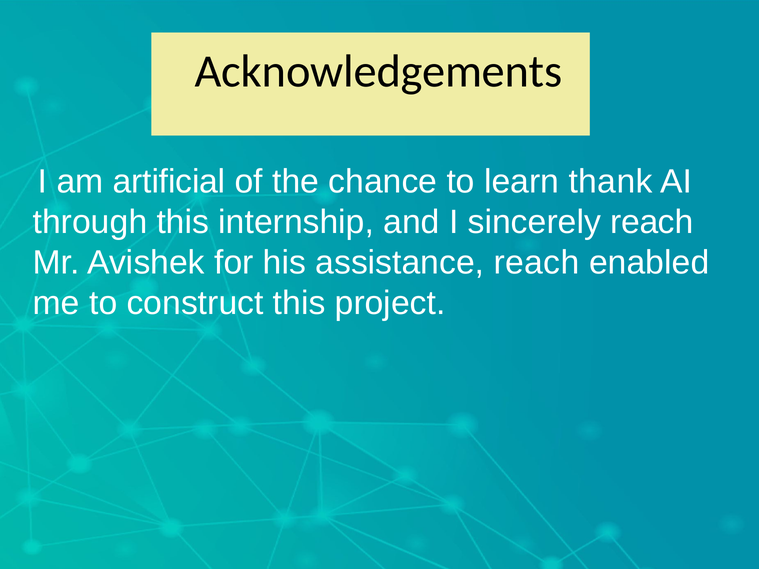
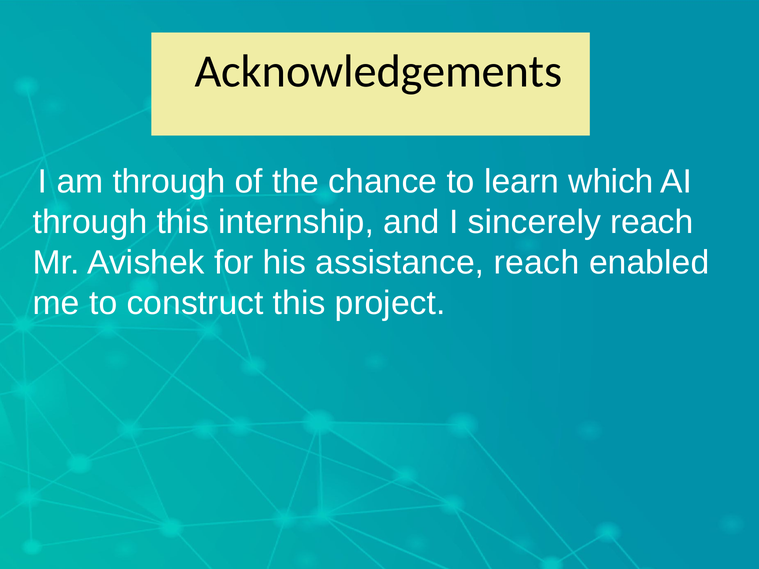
am artificial: artificial -> through
thank: thank -> which
